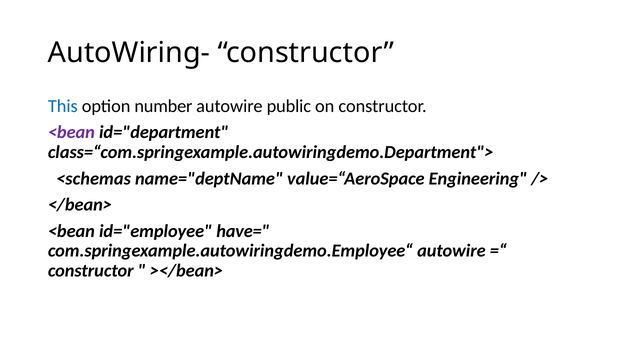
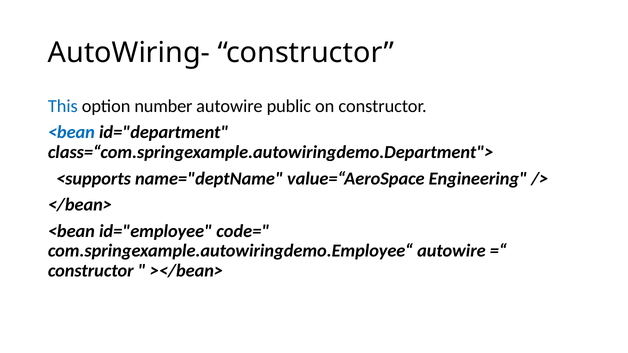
<bean at (71, 133) colour: purple -> blue
<schemas: <schemas -> <supports
have=: have= -> code=
